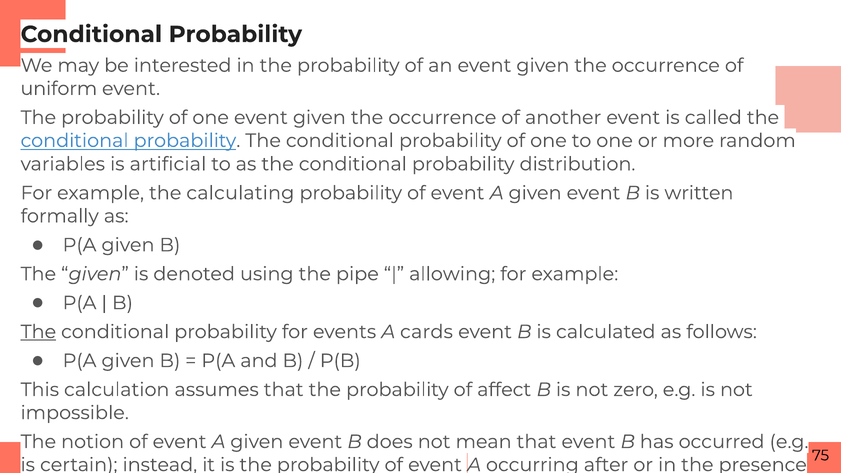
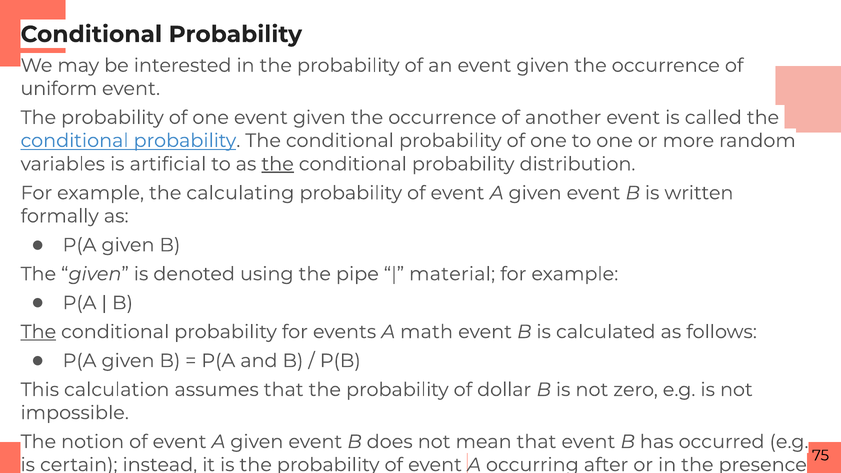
the at (278, 164) underline: none -> present
allowing: allowing -> material
cards: cards -> math
affect: affect -> dollar
